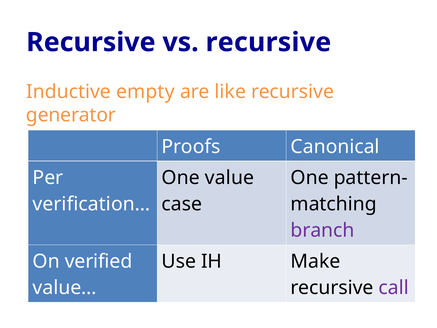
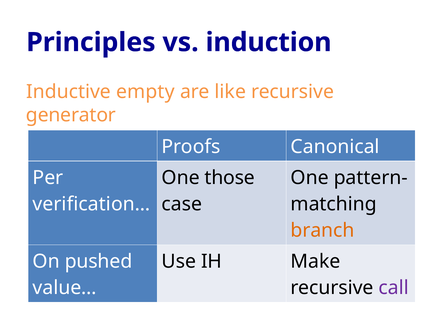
Recursive at (91, 42): Recursive -> Principles
vs recursive: recursive -> induction
value: value -> those
branch colour: purple -> orange
verified: verified -> pushed
